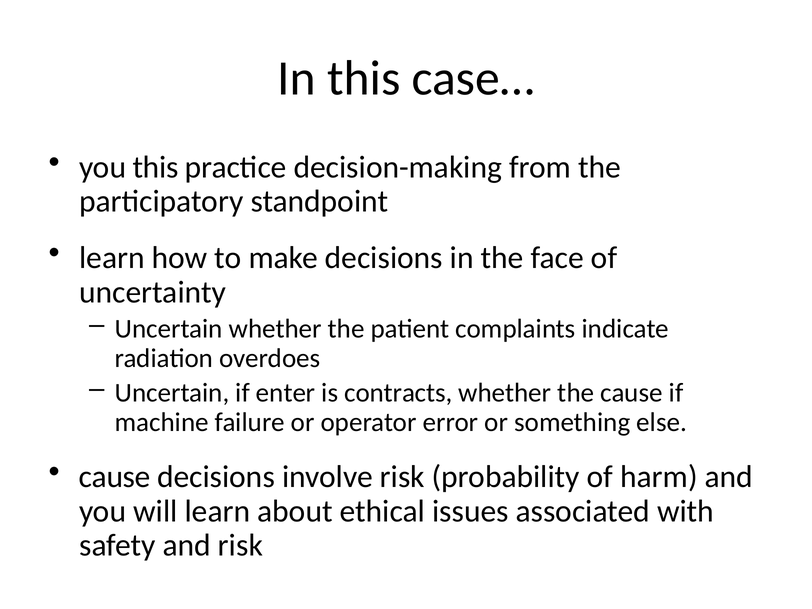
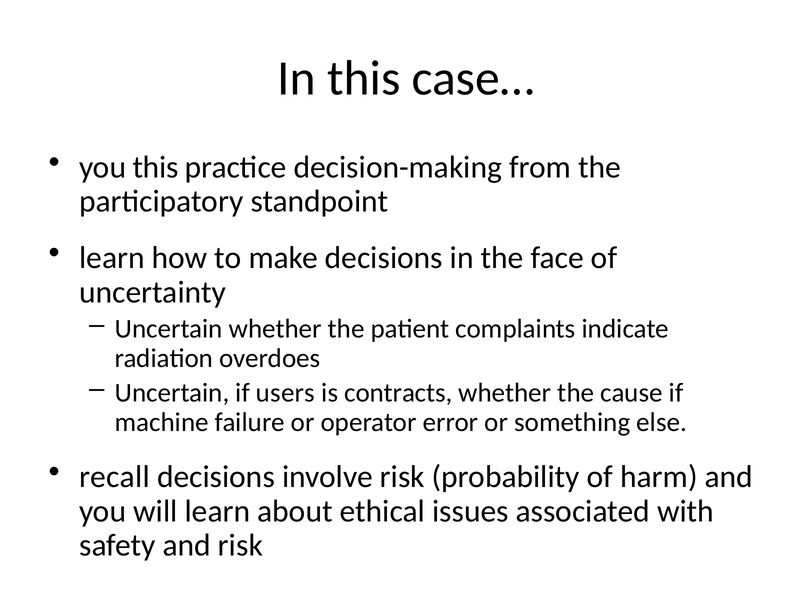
enter: enter -> users
cause at (115, 477): cause -> recall
